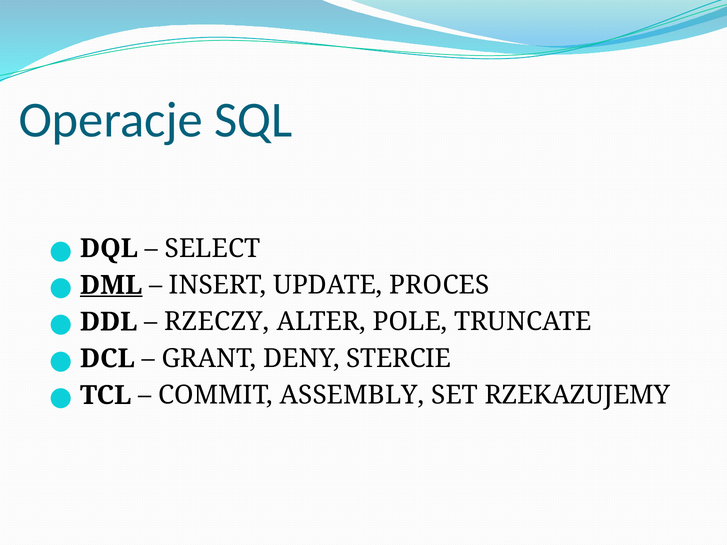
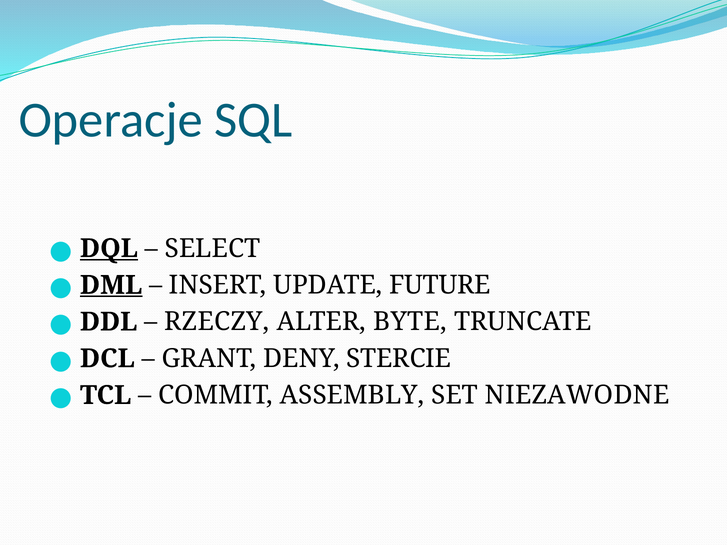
DQL underline: none -> present
PROCES: PROCES -> FUTURE
POLE: POLE -> BYTE
RZEKAZUJEMY: RZEKAZUJEMY -> NIEZAWODNE
